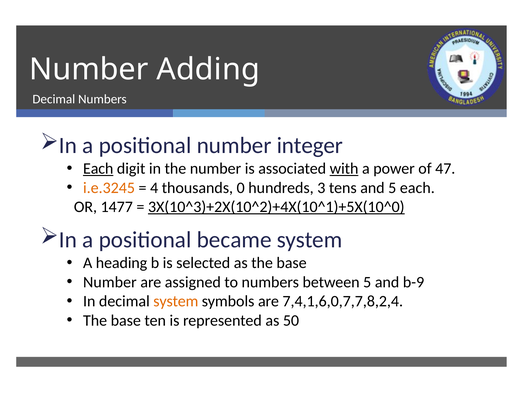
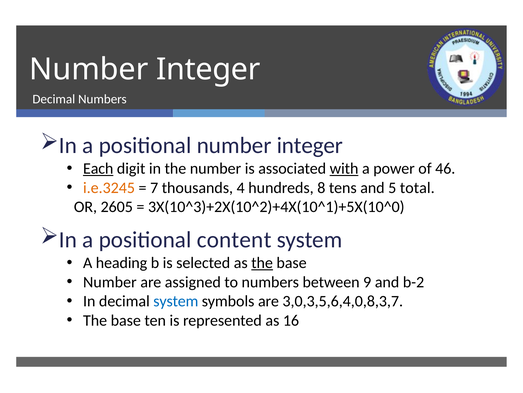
Adding at (208, 69): Adding -> Integer
47: 47 -> 46
4: 4 -> 7
0: 0 -> 4
3: 3 -> 8
5 each: each -> total
1477: 1477 -> 2605
3X(10^3)+2X(10^2)+4X(10^1)+5X(10^0 underline: present -> none
became: became -> content
the at (262, 262) underline: none -> present
between 5: 5 -> 9
b-9: b-9 -> b-2
system at (176, 301) colour: orange -> blue
7,4,1,6,0,7,7,8,2,4: 7,4,1,6,0,7,7,8,2,4 -> 3,0,3,5,6,4,0,8,3,7
50: 50 -> 16
